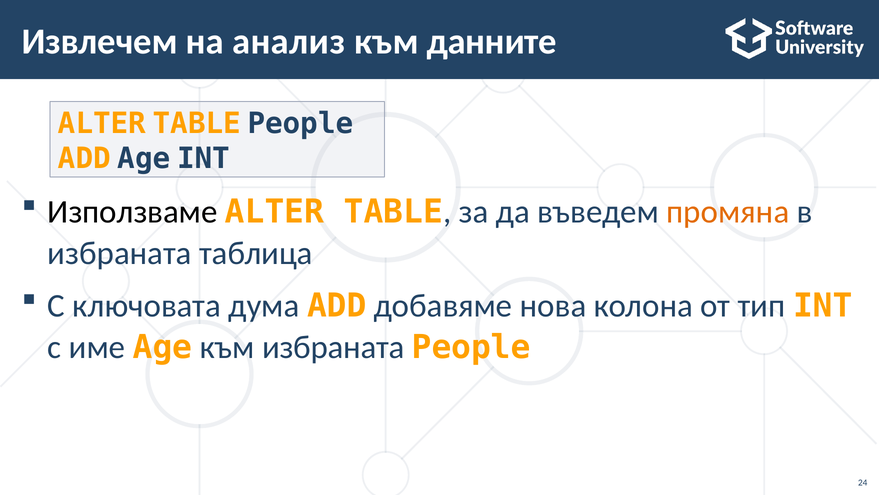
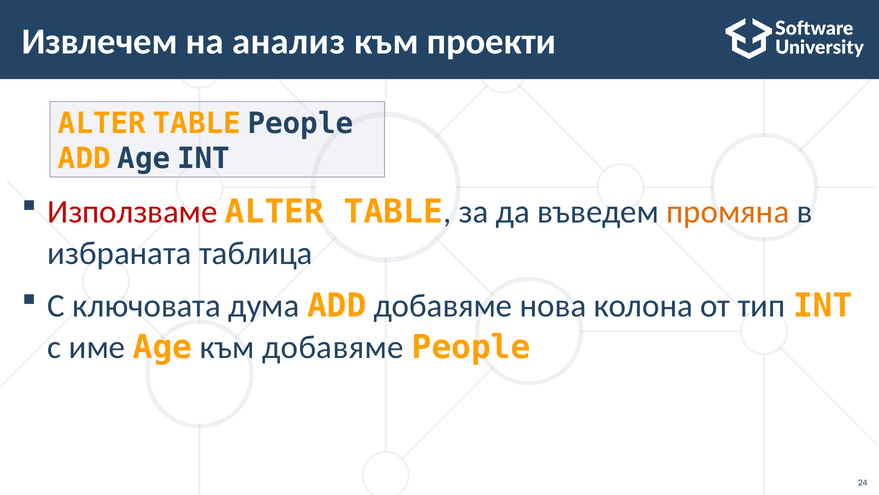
данните: данните -> проекти
Използваме colour: black -> red
към избраната: избраната -> добавяме
